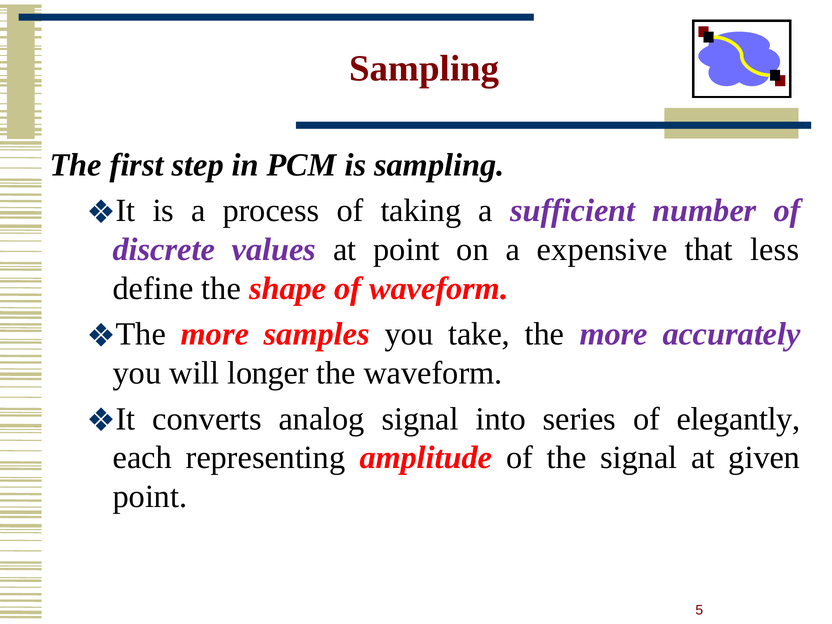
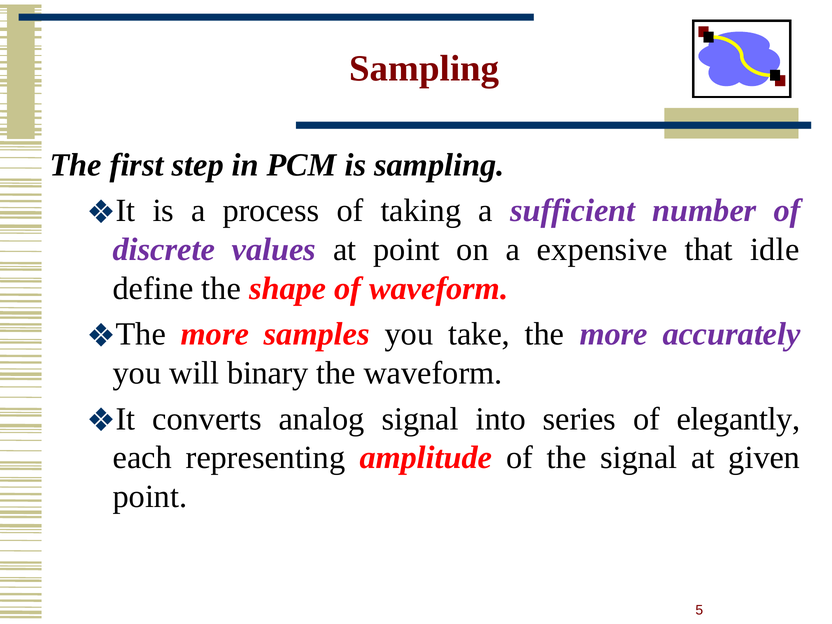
less: less -> idle
longer: longer -> binary
